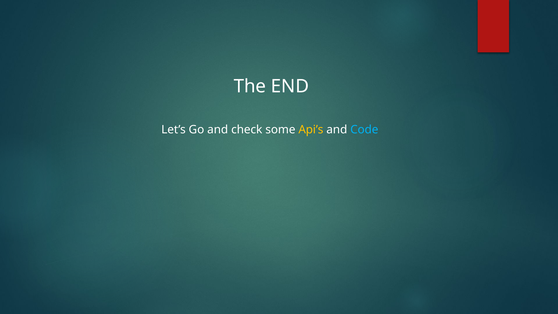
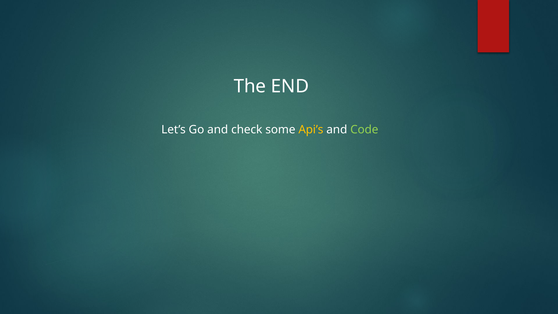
Code colour: light blue -> light green
